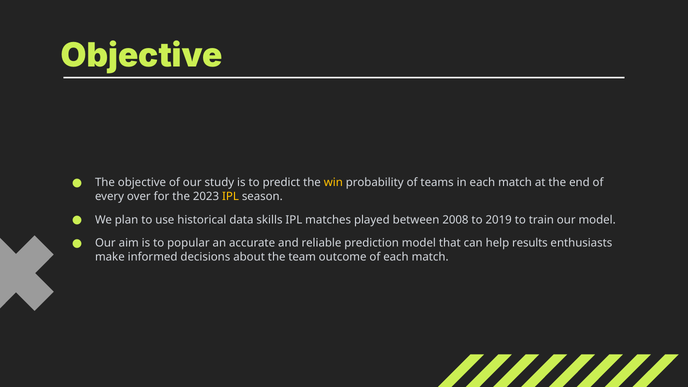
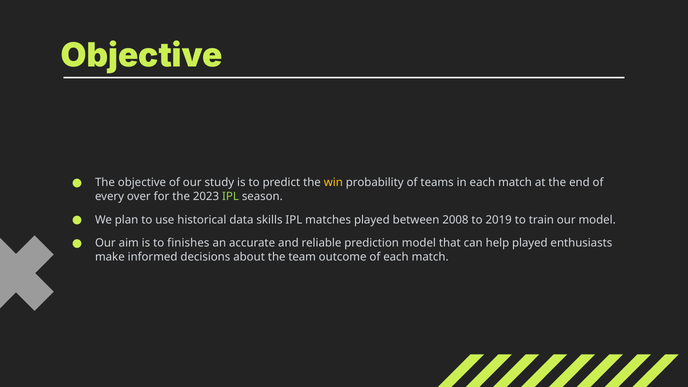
IPL at (231, 196) colour: yellow -> light green
popular: popular -> finishes
help results: results -> played
